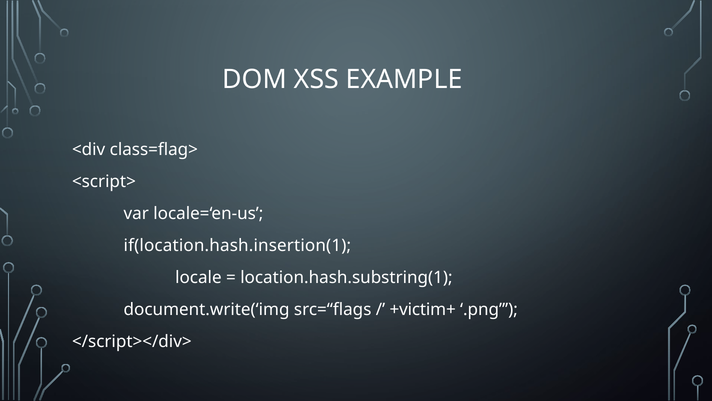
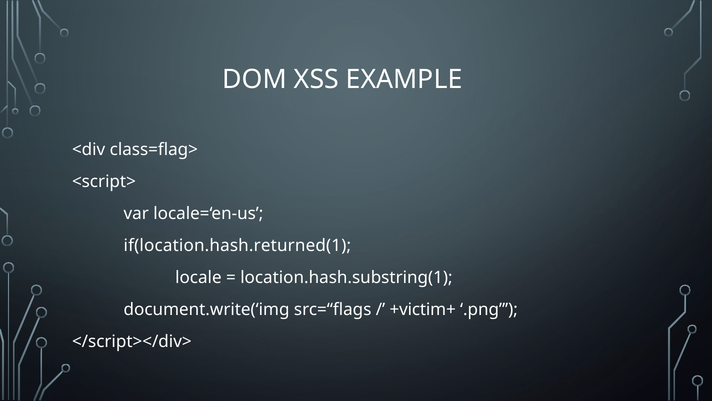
if(location.hash.insertion(1: if(location.hash.insertion(1 -> if(location.hash.returned(1
